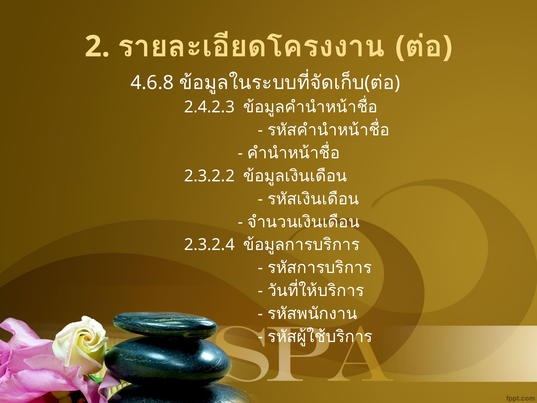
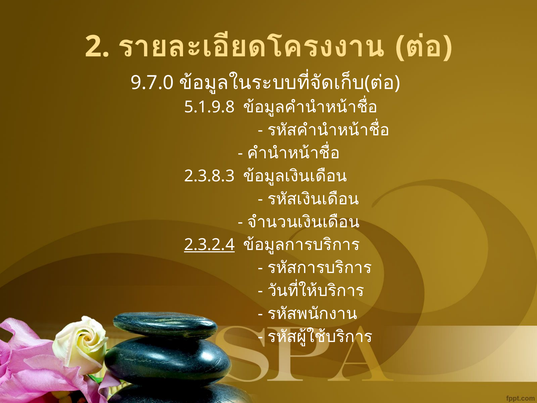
4.6.8: 4.6.8 -> 9.7.0
2.4.2.3: 2.4.2.3 -> 5.1.9.8
2.3.2.2: 2.3.2.2 -> 2.3.8.3
2.3.2.4 underline: none -> present
